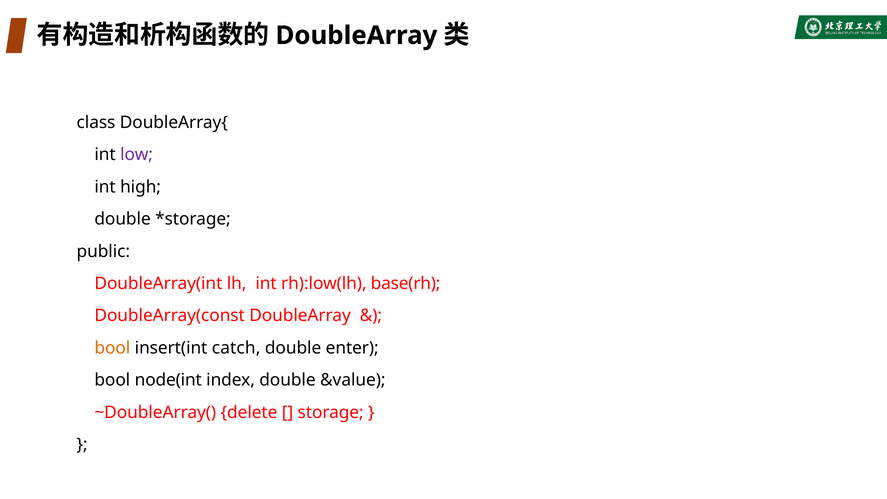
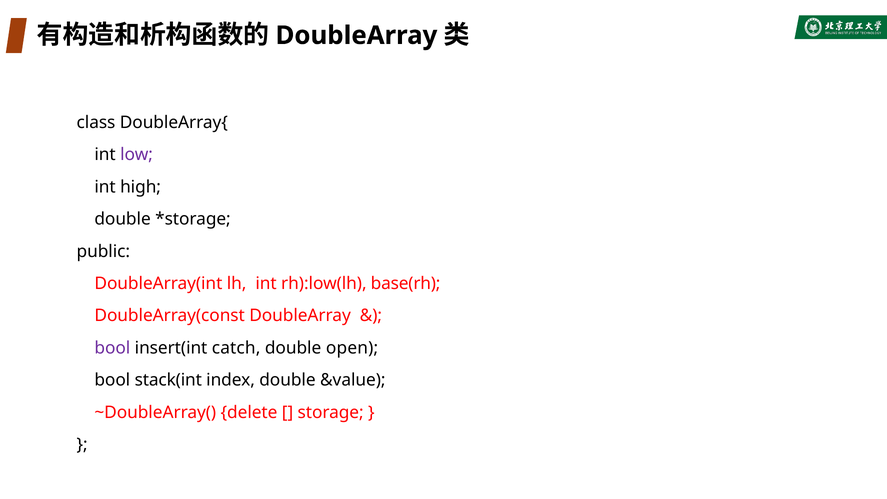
bool at (112, 348) colour: orange -> purple
enter: enter -> open
node(int: node(int -> stack(int
